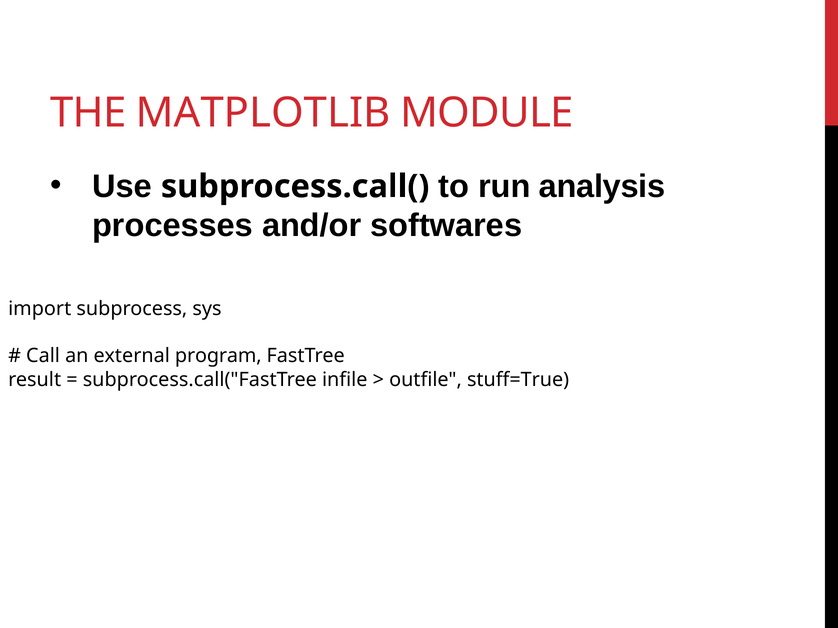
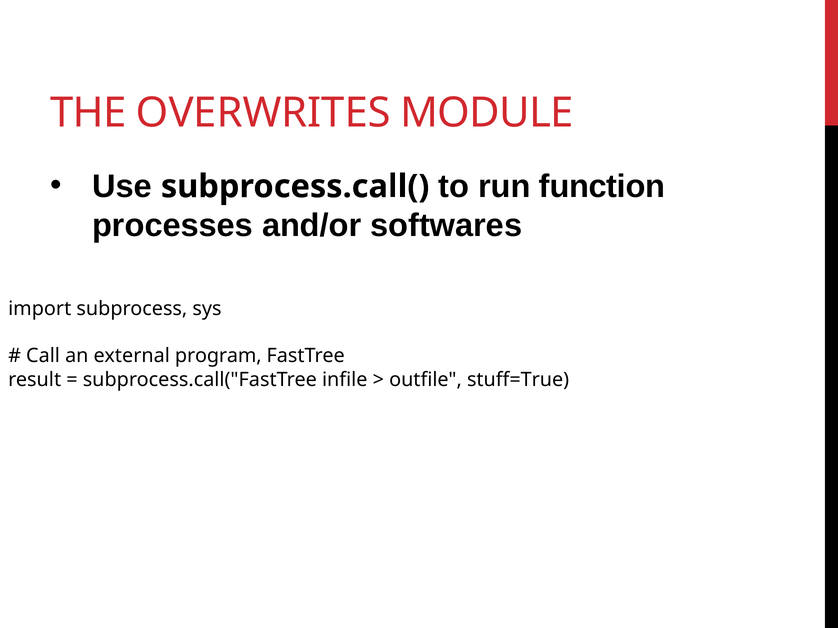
MATPLOTLIB: MATPLOTLIB -> OVERWRITES
analysis: analysis -> function
